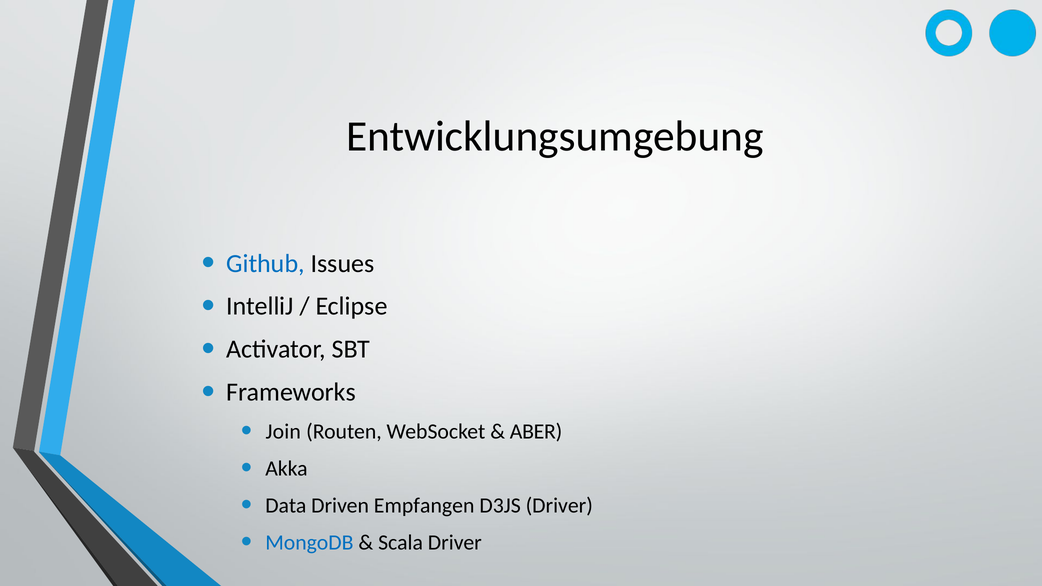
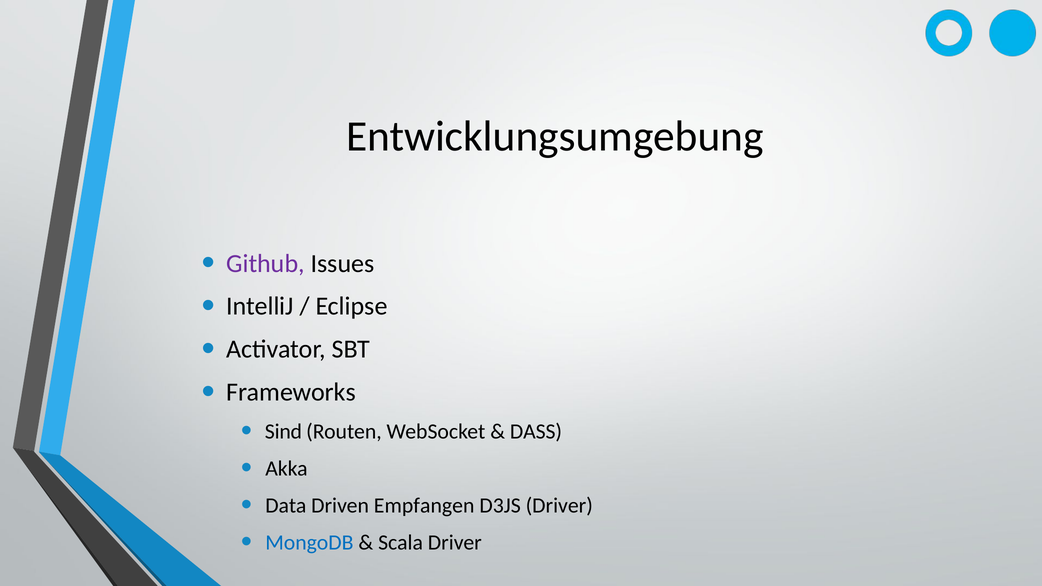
Github colour: blue -> purple
Join: Join -> Sind
ABER: ABER -> DASS
